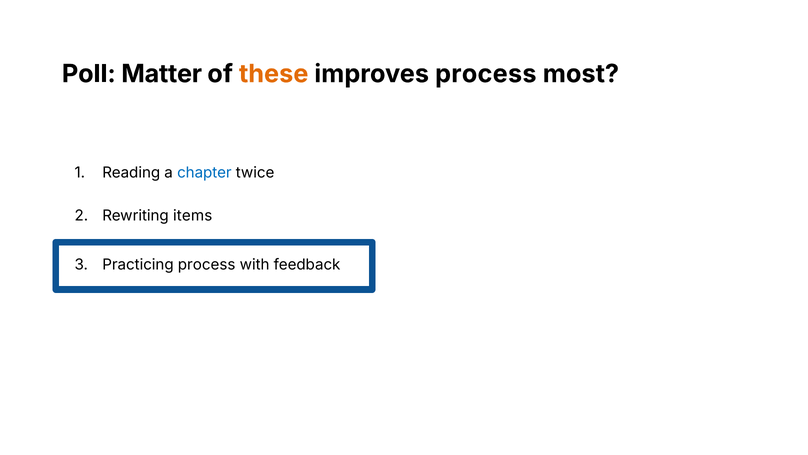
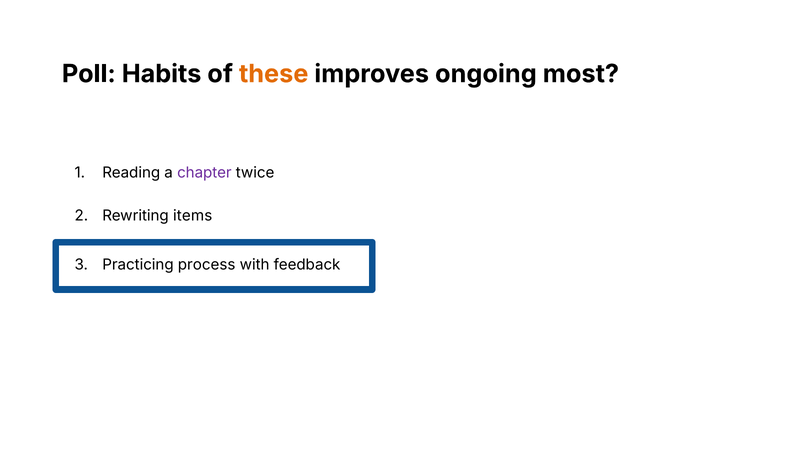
Matter: Matter -> Habits
improves process: process -> ongoing
chapter colour: blue -> purple
